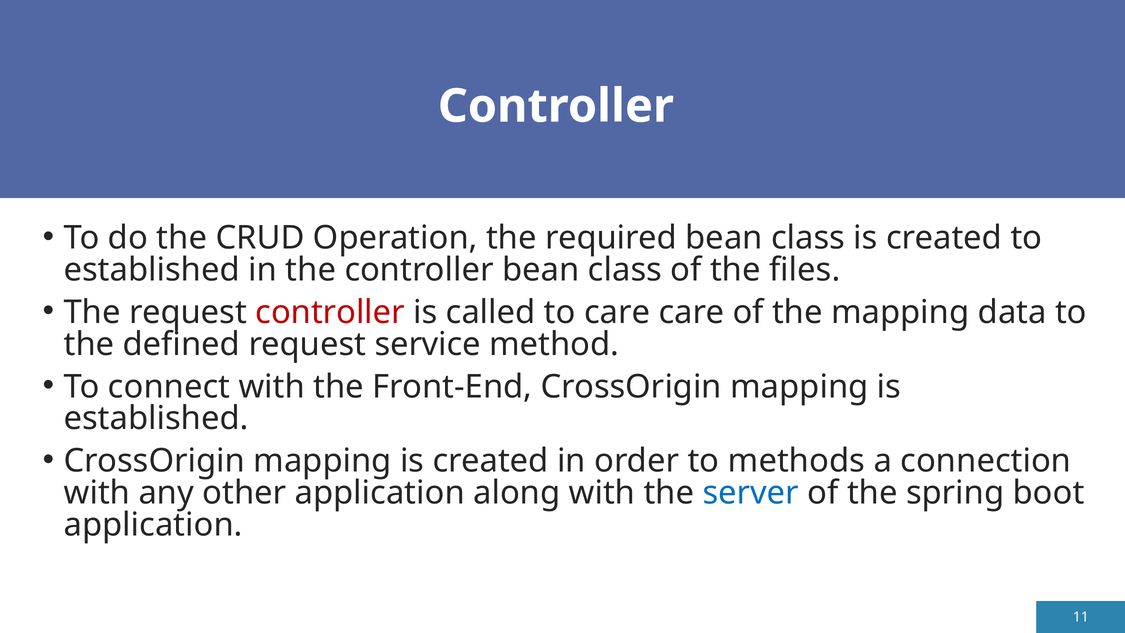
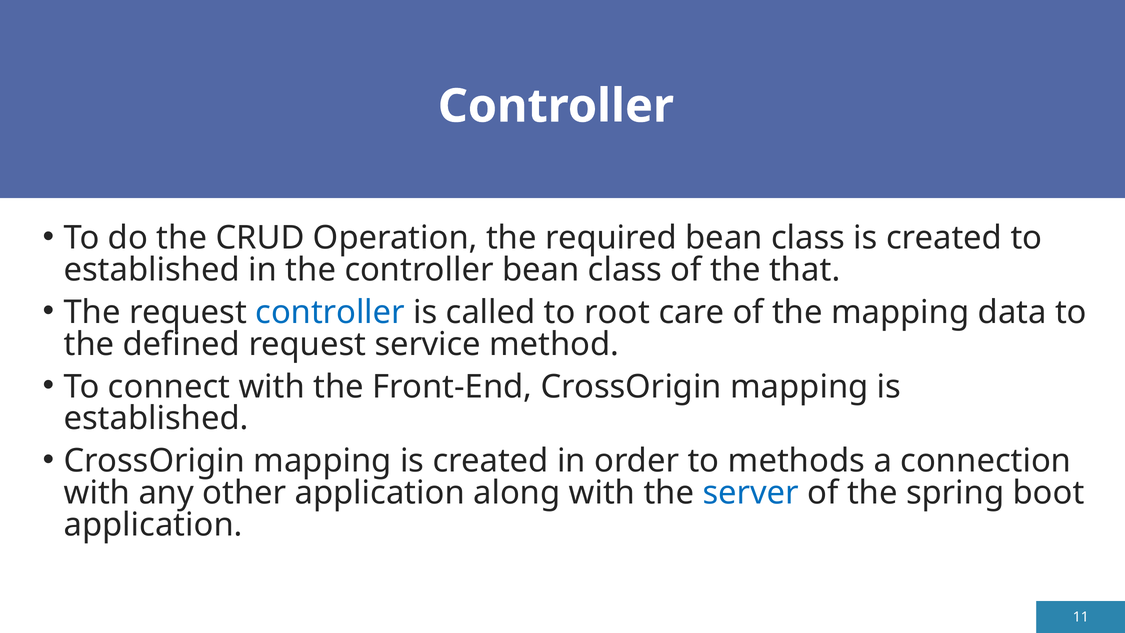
files: files -> that
controller at (330, 312) colour: red -> blue
to care: care -> root
